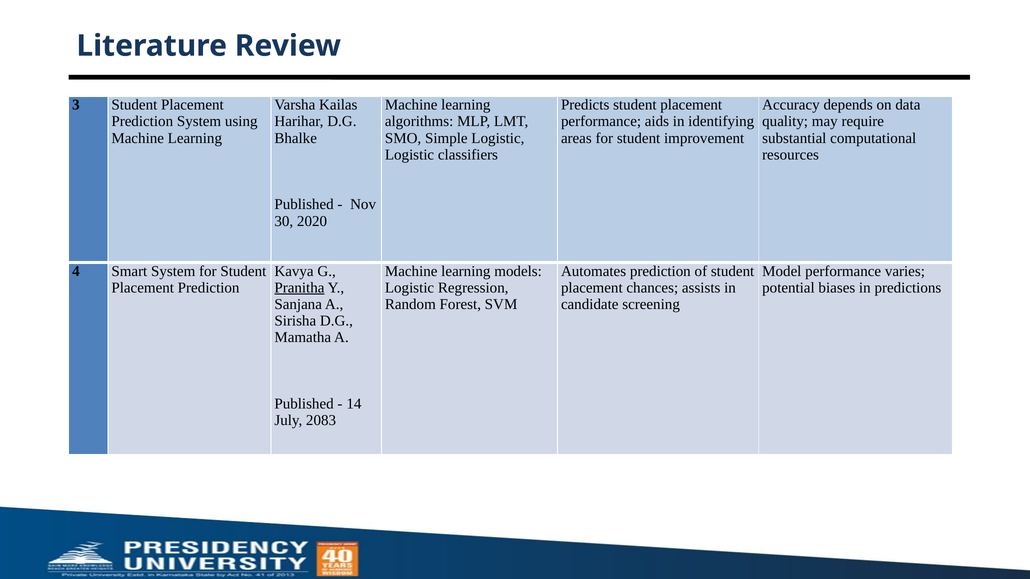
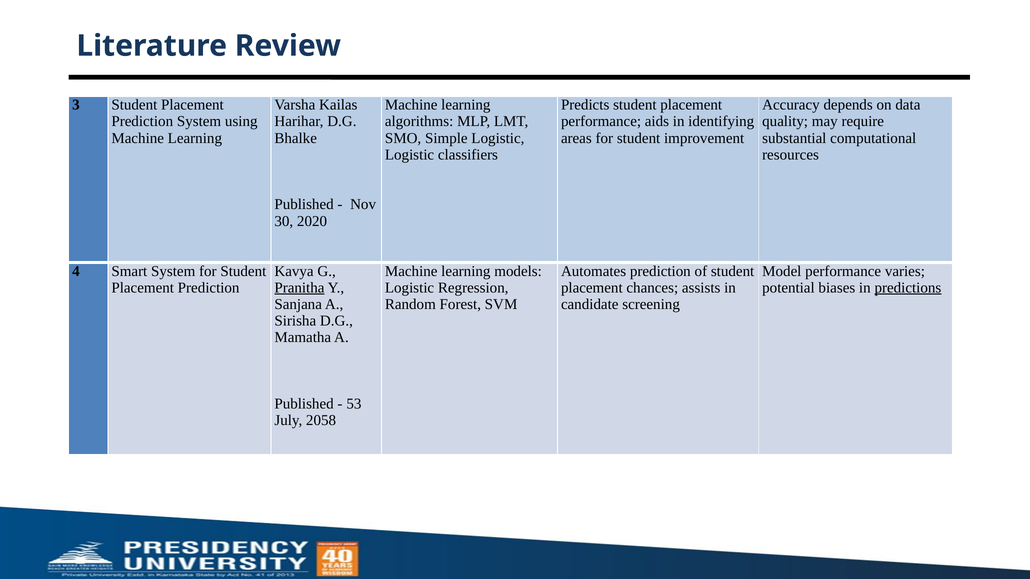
predictions underline: none -> present
14: 14 -> 53
2083: 2083 -> 2058
